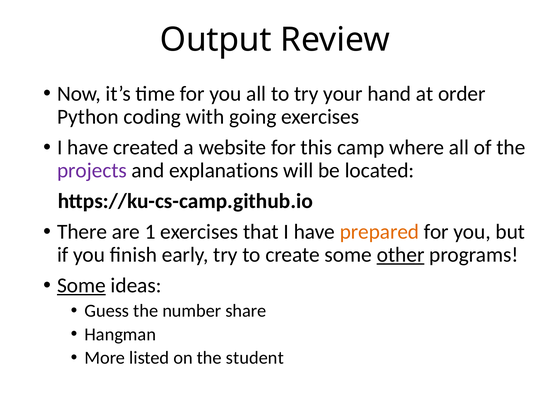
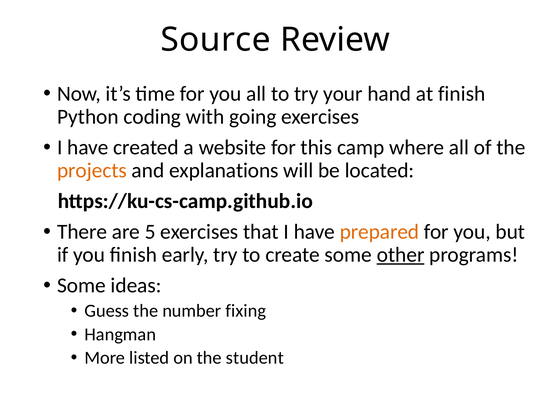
Output: Output -> Source
at order: order -> finish
projects colour: purple -> orange
1: 1 -> 5
Some at (81, 286) underline: present -> none
share: share -> fixing
